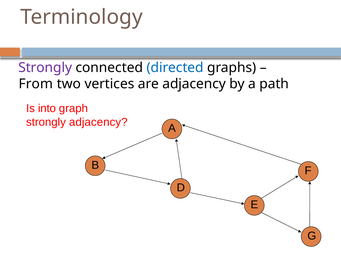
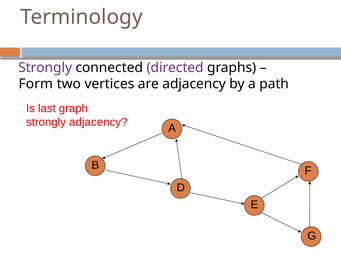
directed colour: blue -> purple
From: From -> Form
into: into -> last
